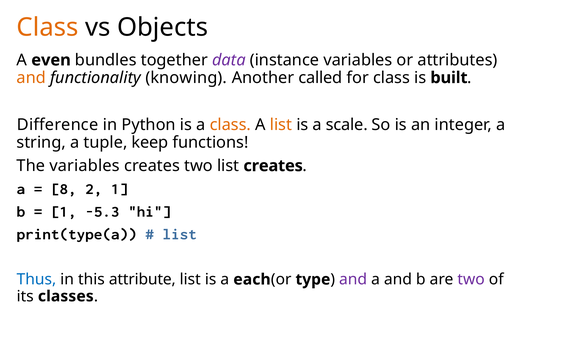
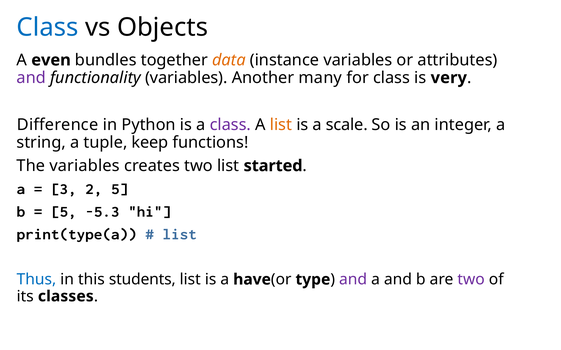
Class at (48, 28) colour: orange -> blue
data colour: purple -> orange
and at (31, 78) colour: orange -> purple
functionality knowing: knowing -> variables
called: called -> many
built: built -> very
class at (230, 125) colour: orange -> purple
list creates: creates -> started
8: 8 -> 3
2 1: 1 -> 5
1 at (64, 212): 1 -> 5
attribute: attribute -> students
each: each -> have
